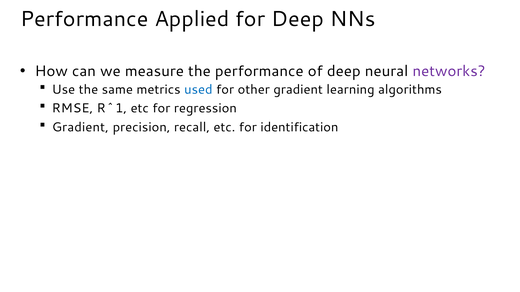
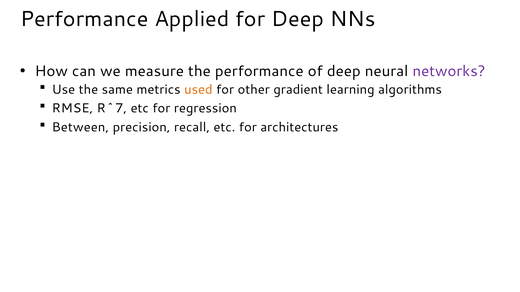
used colour: blue -> orange
R^1: R^1 -> R^7
Gradient at (80, 127): Gradient -> Between
identification: identification -> architectures
